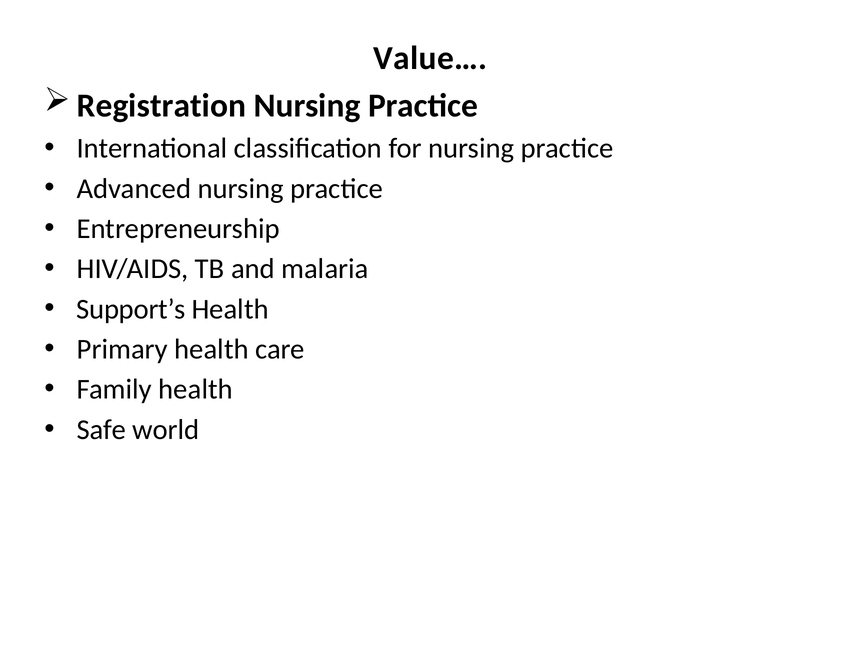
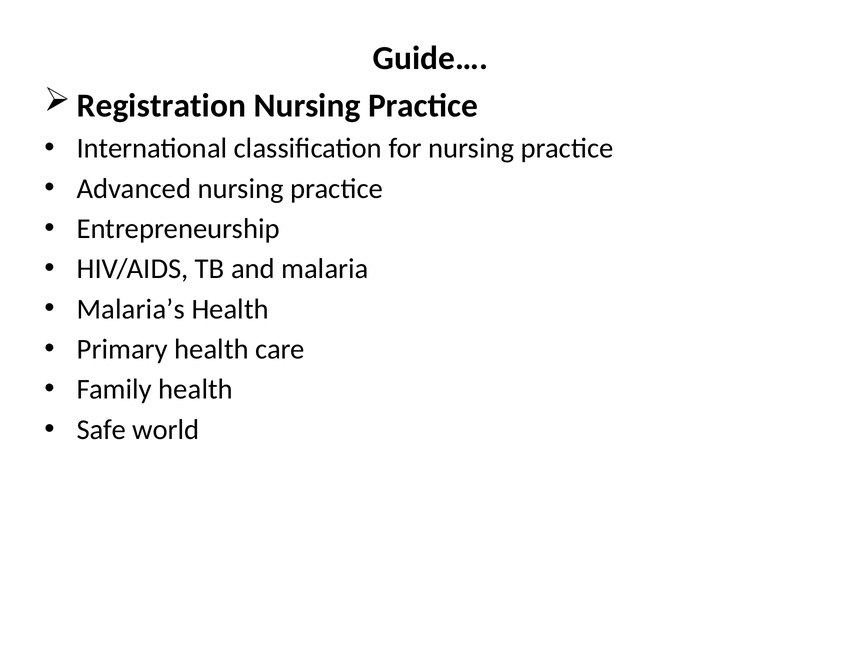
Value…: Value… -> Guide…
Support’s: Support’s -> Malaria’s
